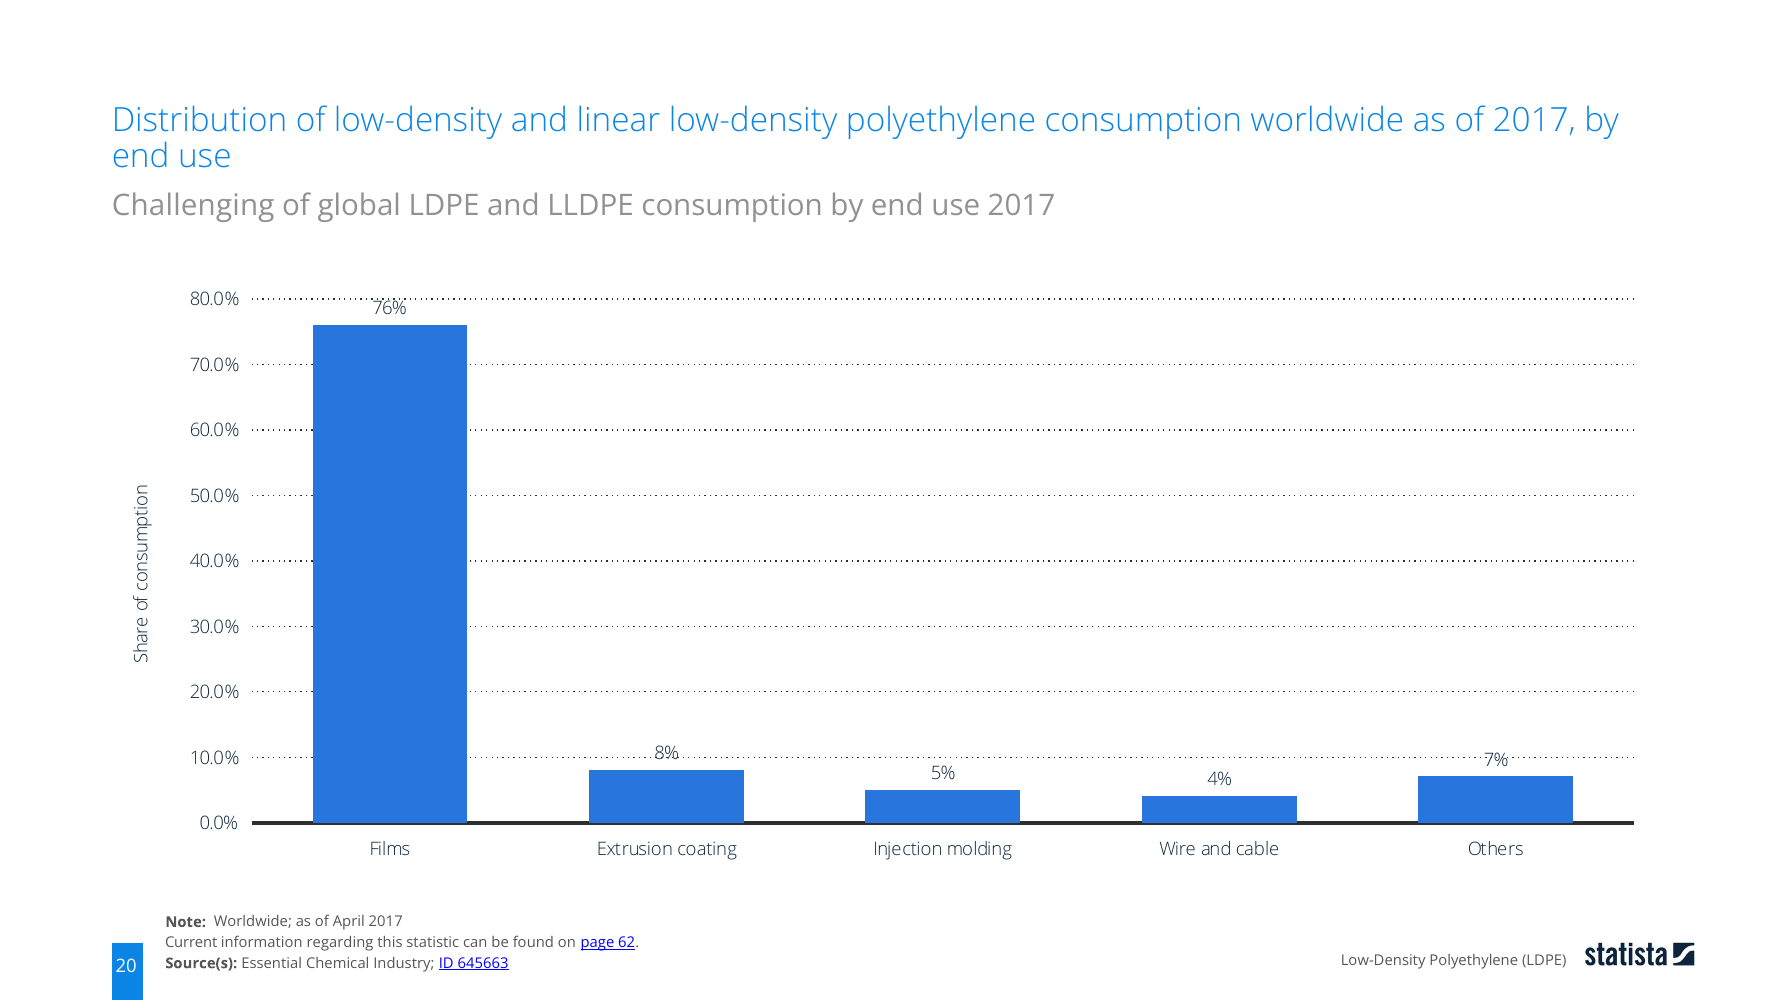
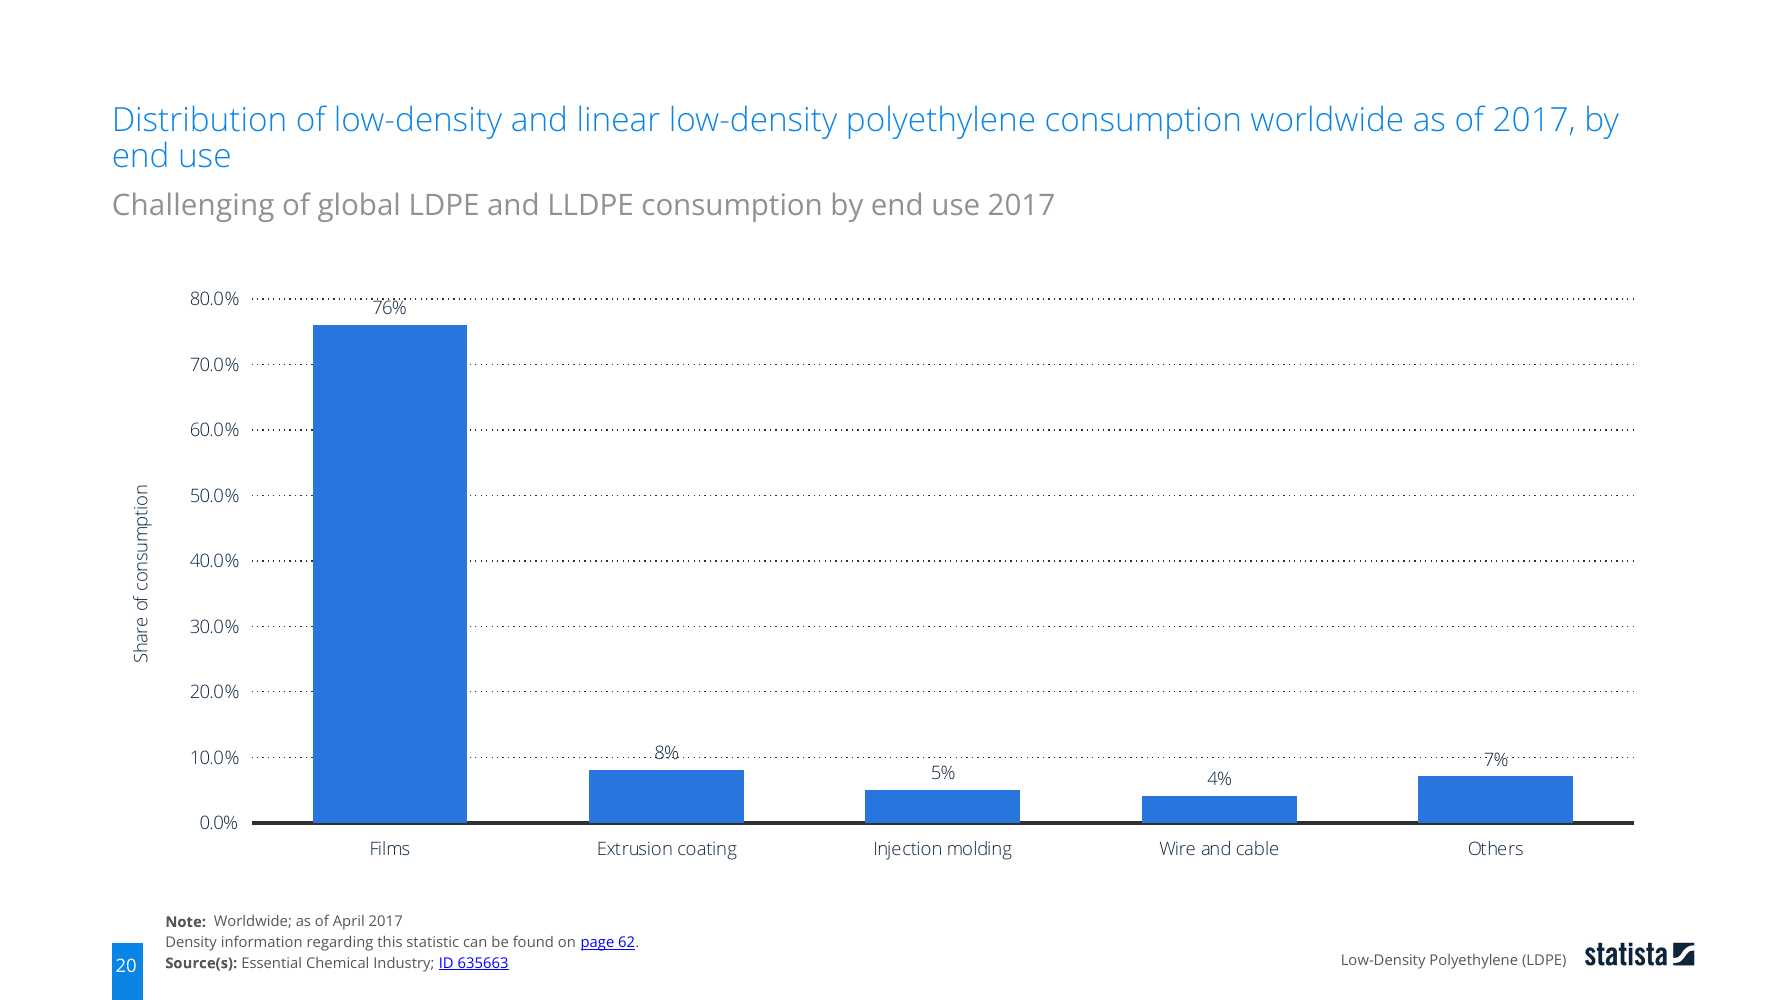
Current: Current -> Density
645663: 645663 -> 635663
